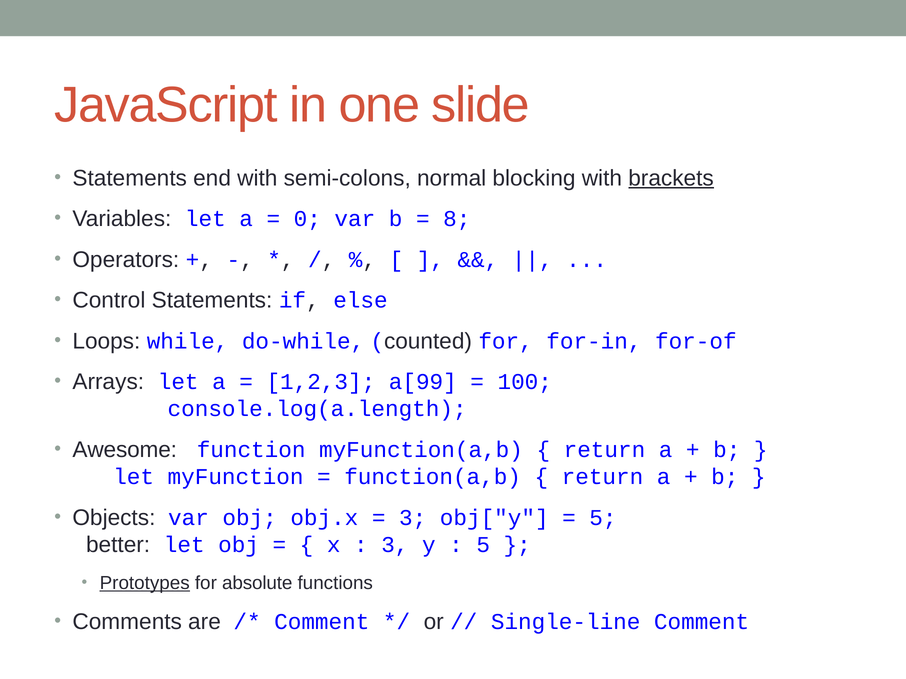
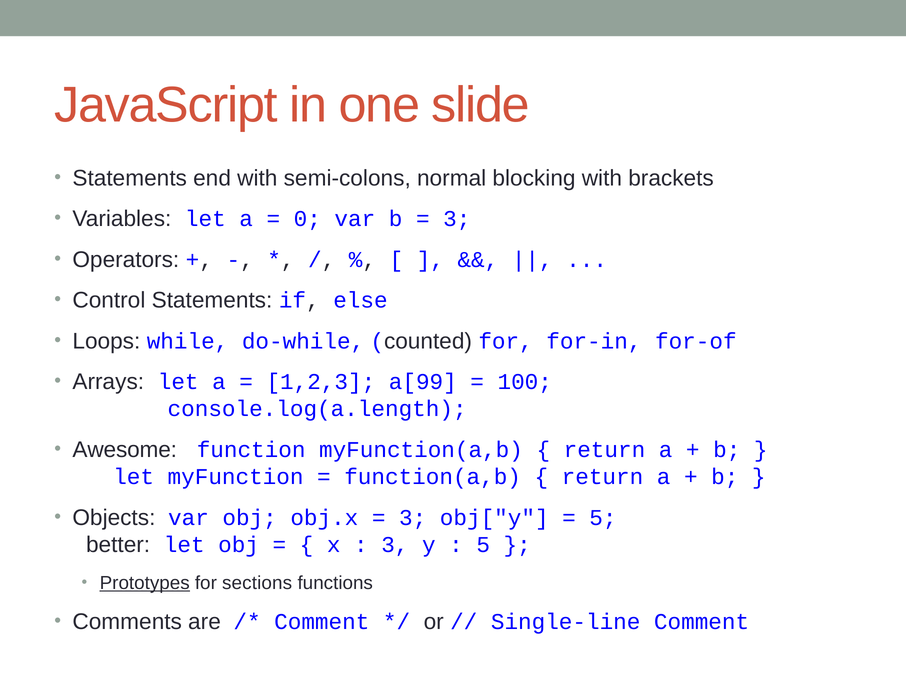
brackets underline: present -> none
8 at (457, 219): 8 -> 3
absolute: absolute -> sections
